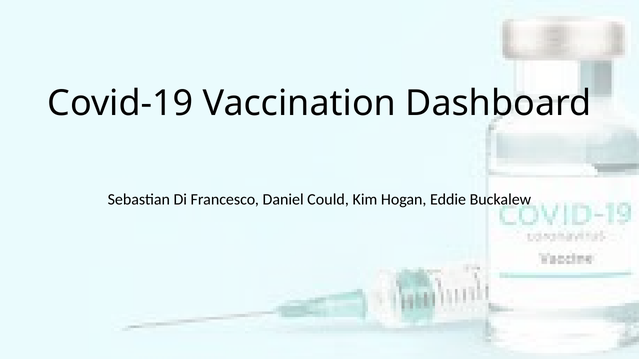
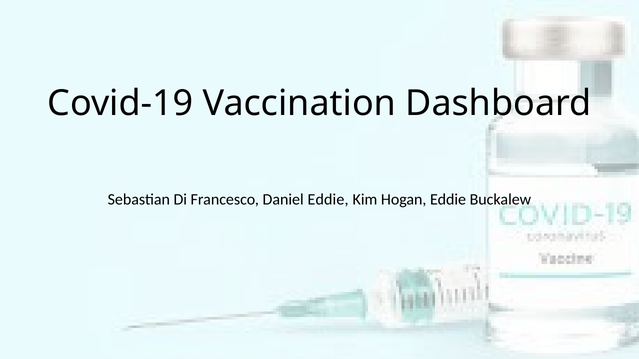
Daniel Could: Could -> Eddie
